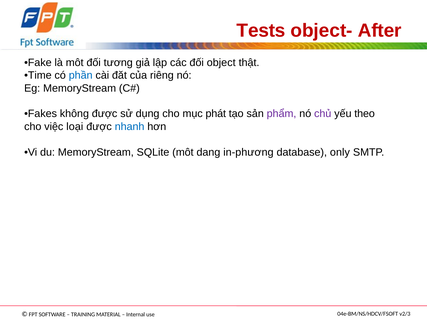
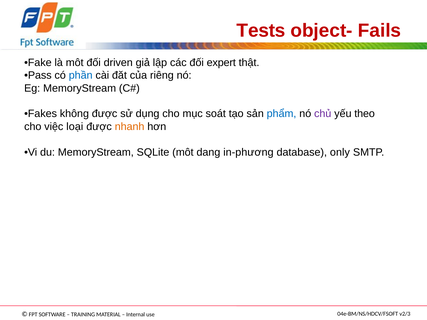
After: After -> Fails
tương: tương -> driven
object: object -> expert
Time: Time -> Pass
phát: phát -> soát
phẩm colour: purple -> blue
nhanh colour: blue -> orange
